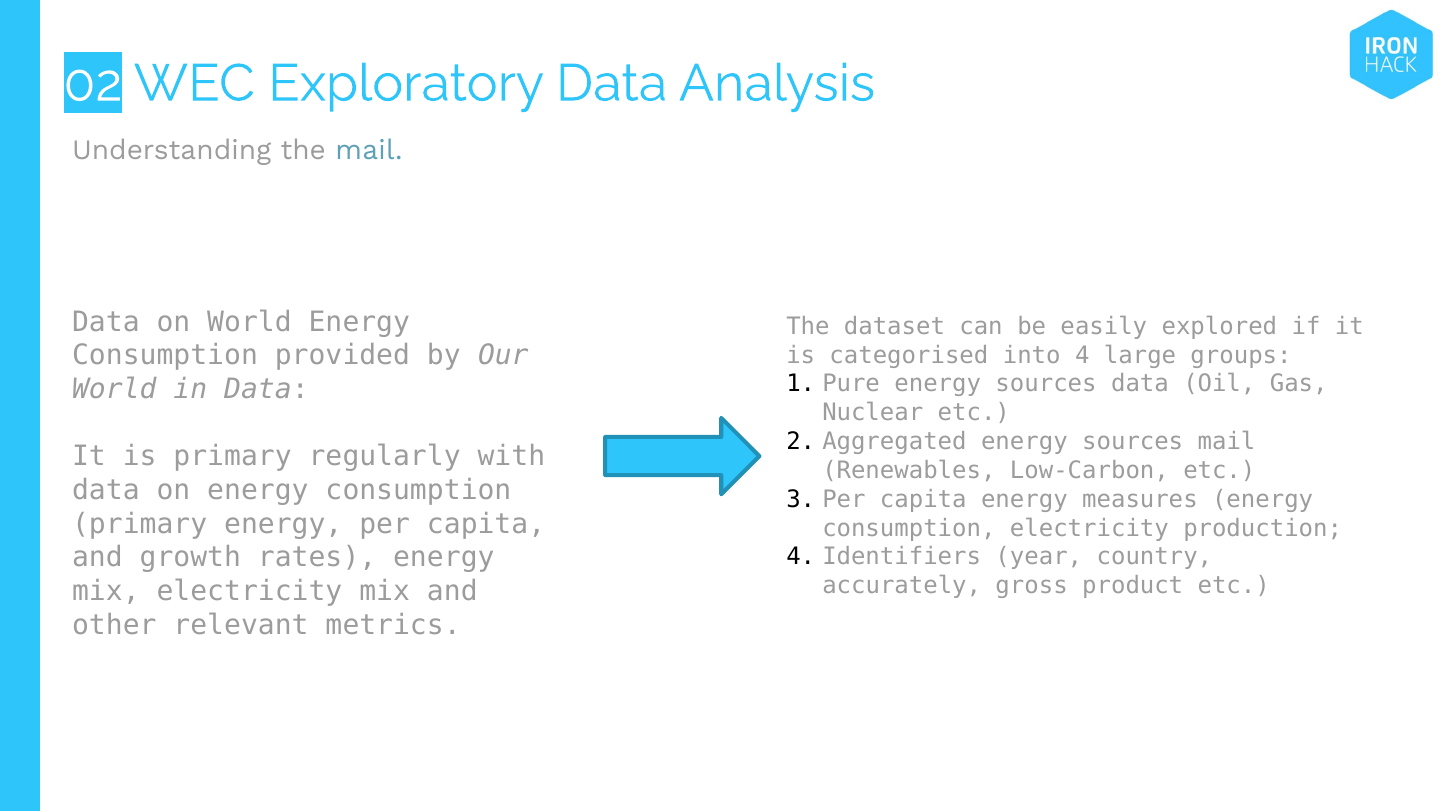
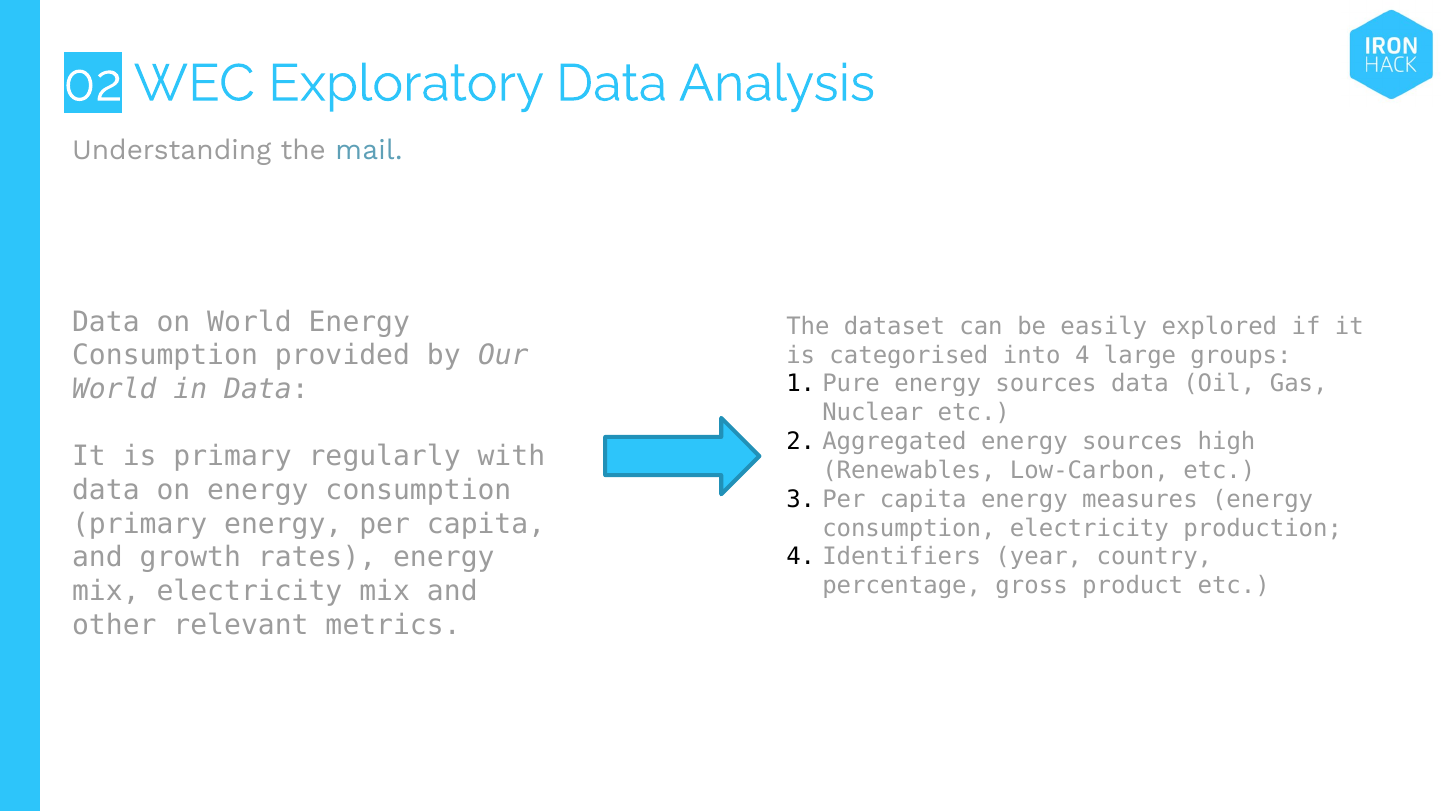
sources mail: mail -> high
accurately: accurately -> percentage
